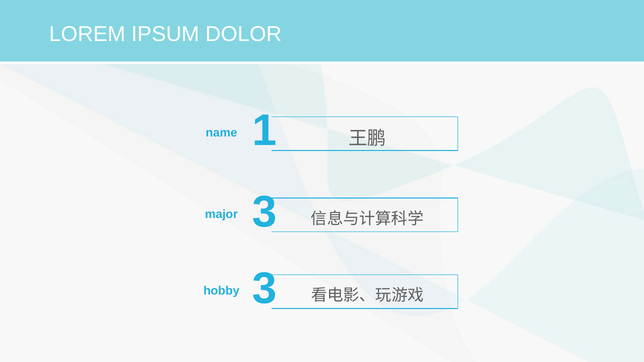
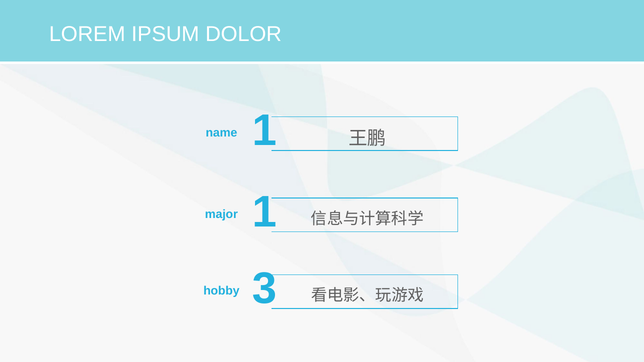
major 3: 3 -> 1
